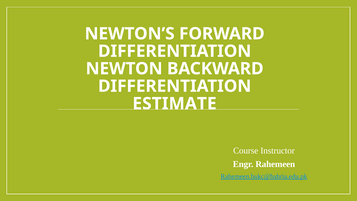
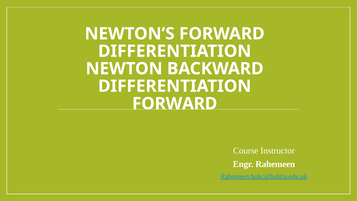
ESTIMATE at (175, 104): ESTIMATE -> FORWARD
